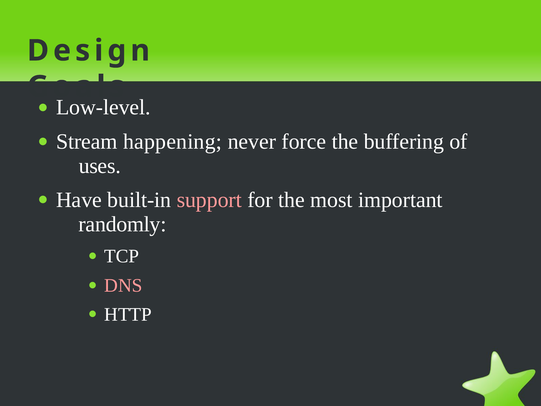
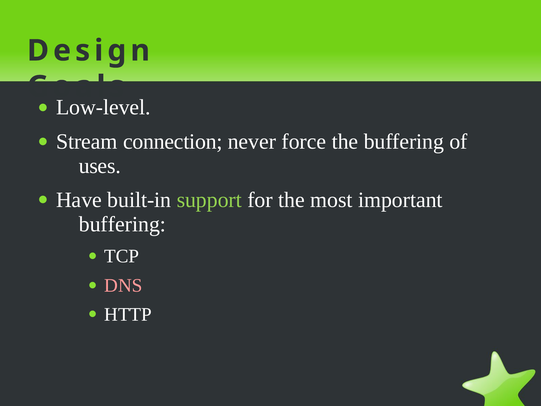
happening: happening -> connection
support colour: pink -> light green
randomly at (122, 224): randomly -> buffering
